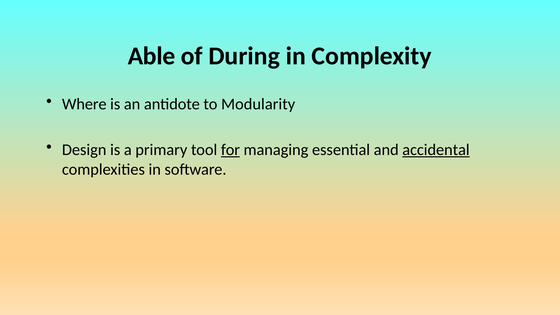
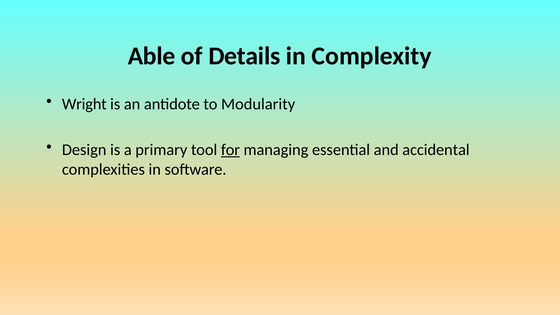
During: During -> Details
Where: Where -> Wright
accidental underline: present -> none
